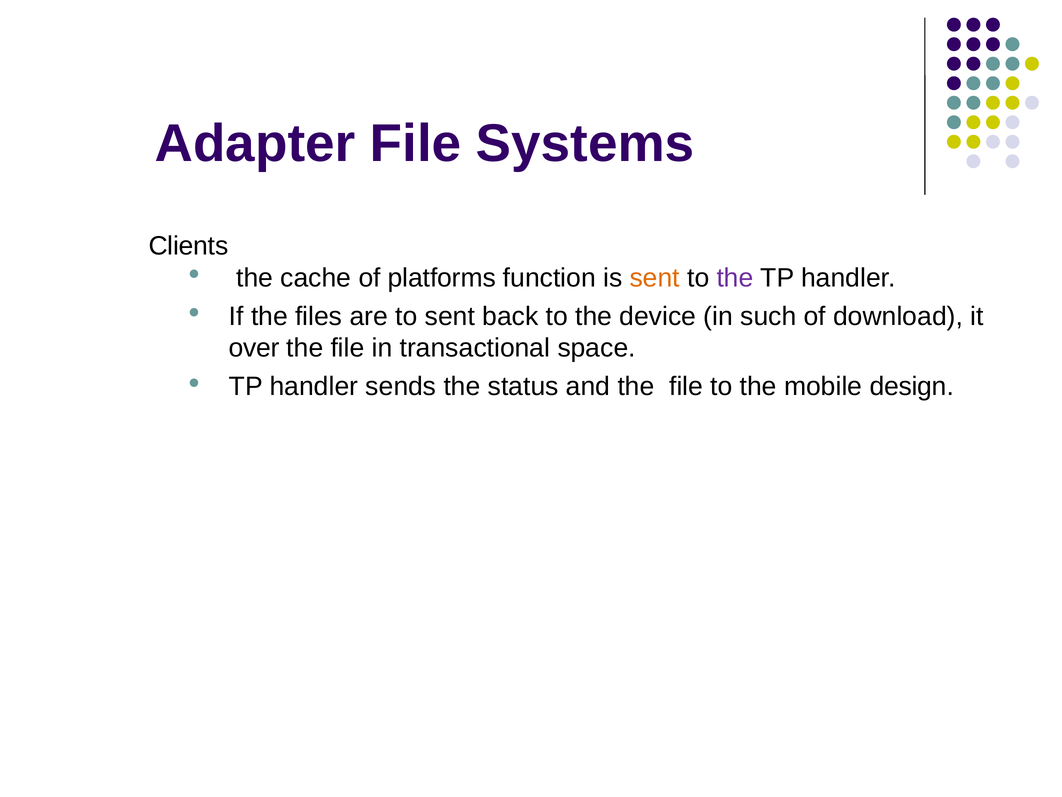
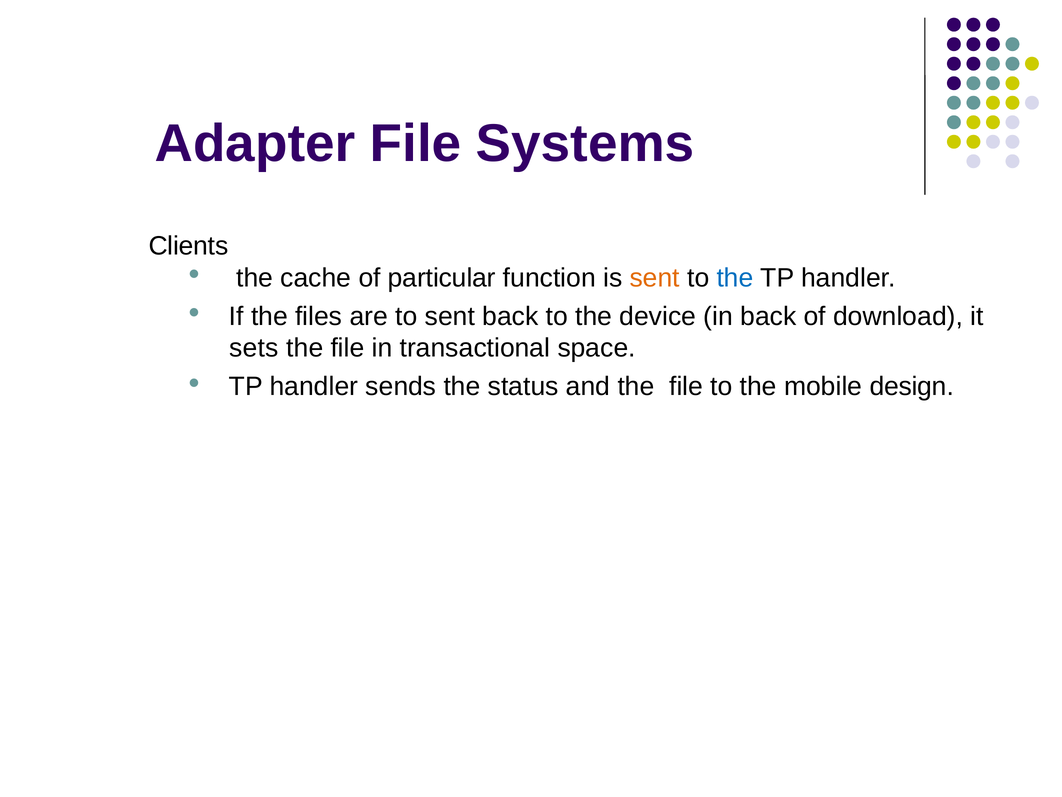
platforms: platforms -> particular
the at (735, 278) colour: purple -> blue
in such: such -> back
over: over -> sets
